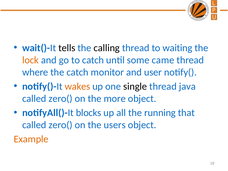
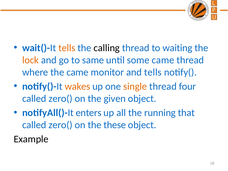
tells at (67, 48) colour: black -> orange
to catch: catch -> same
the catch: catch -> came
and user: user -> tells
single colour: black -> orange
java: java -> four
more: more -> given
blocks: blocks -> enters
users: users -> these
Example colour: orange -> black
